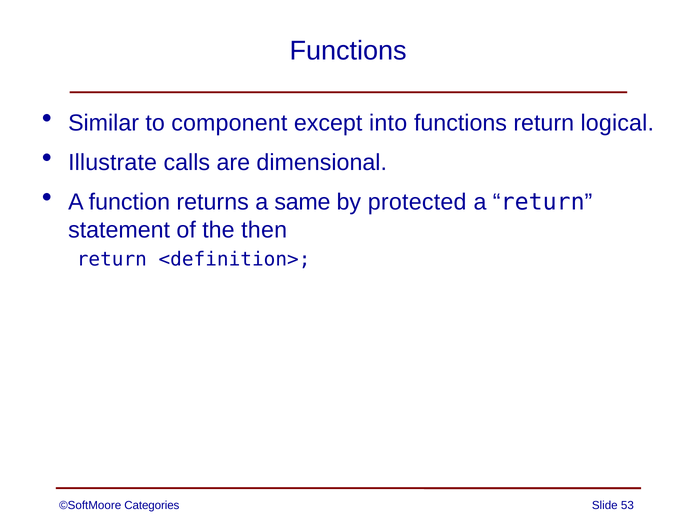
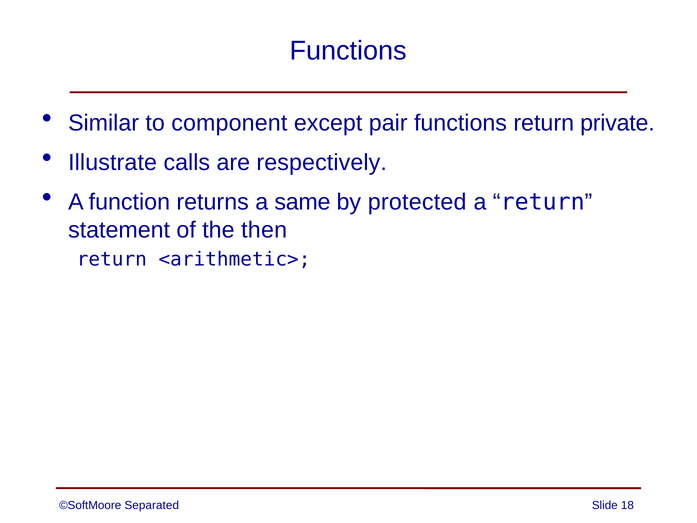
into: into -> pair
logical: logical -> private
dimensional: dimensional -> respectively
<definition>: <definition> -> <arithmetic>
Categories: Categories -> Separated
53: 53 -> 18
